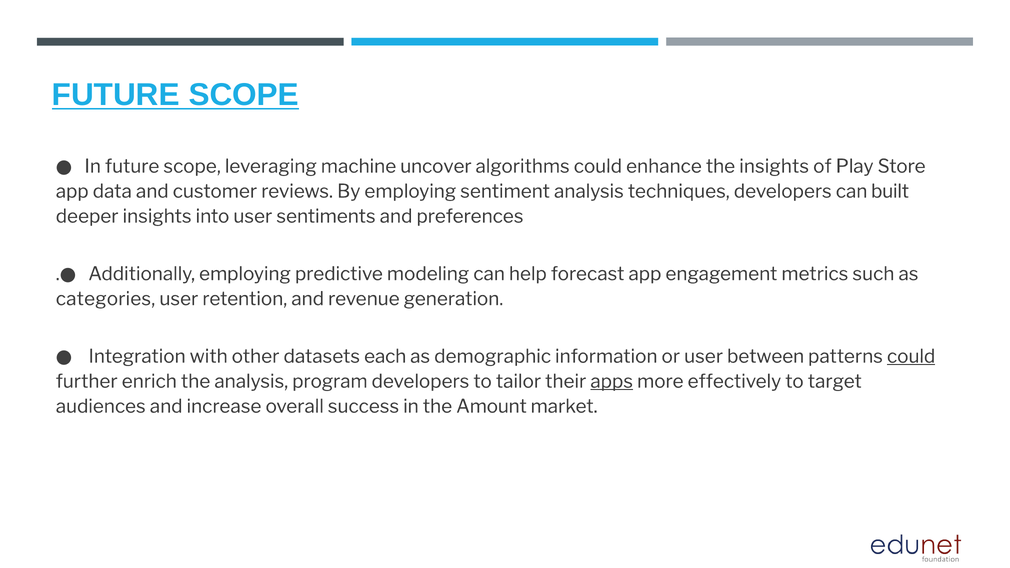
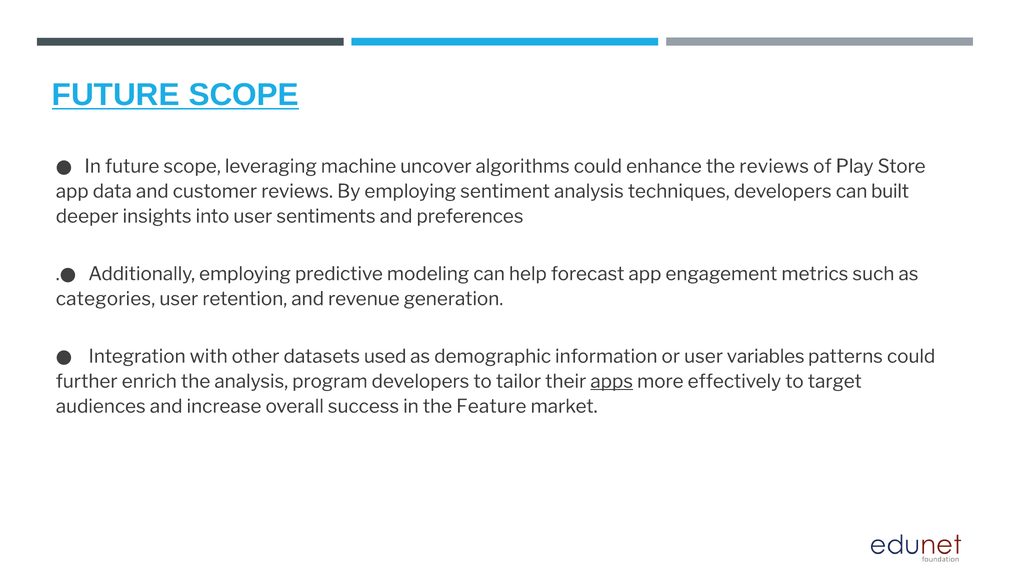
the insights: insights -> reviews
each: each -> used
between: between -> variables
could at (911, 357) underline: present -> none
Amount: Amount -> Feature
